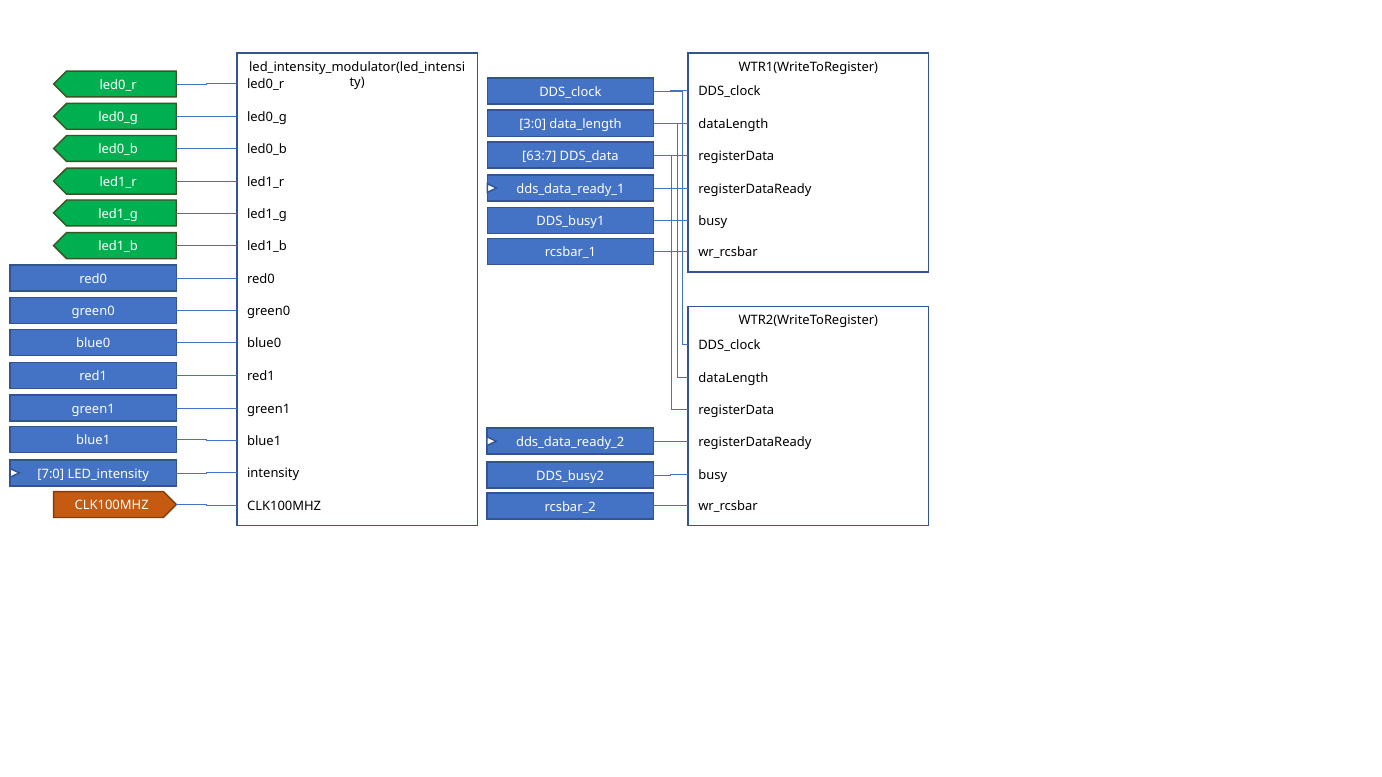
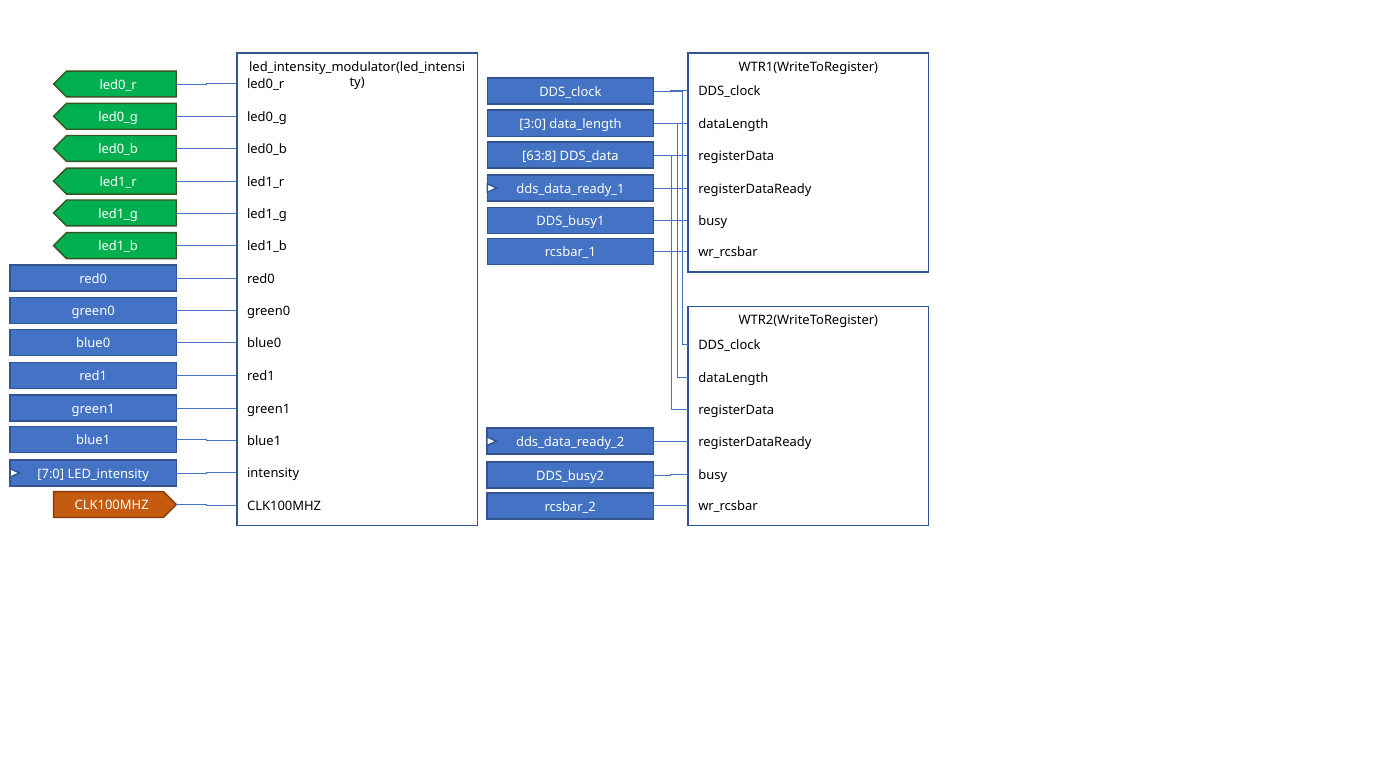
63:7: 63:7 -> 63:8
